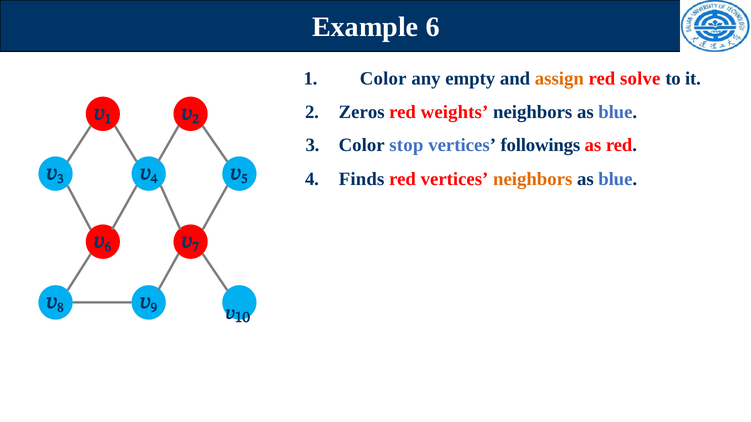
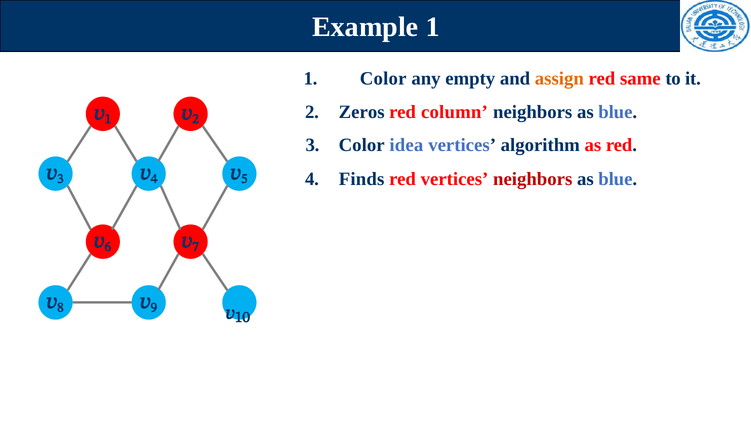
Example 6: 6 -> 1
solve: solve -> same
weights: weights -> column
stop: stop -> idea
followings: followings -> algorithm
neighbors at (533, 179) colour: orange -> red
